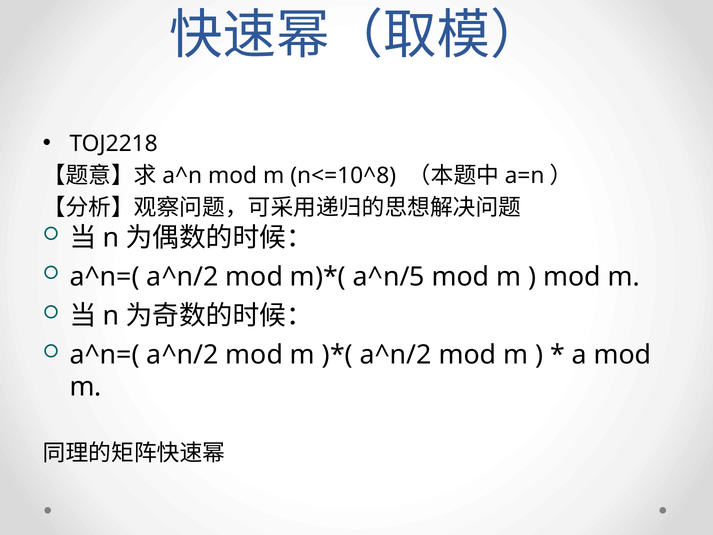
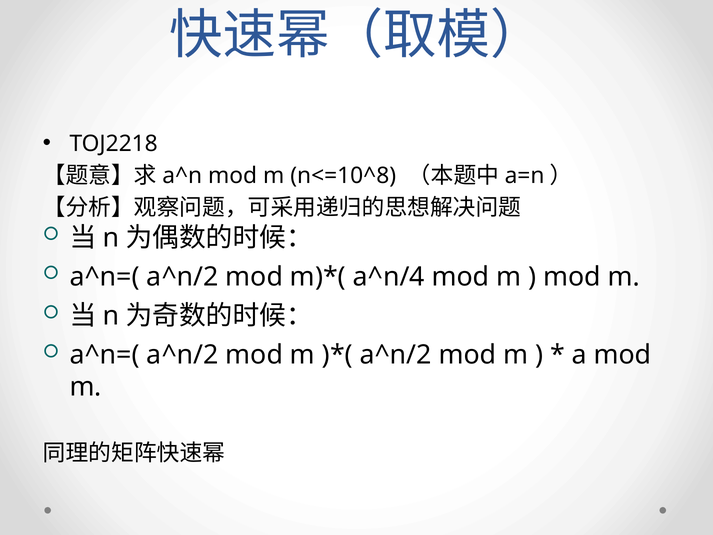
a^n/5: a^n/5 -> a^n/4
